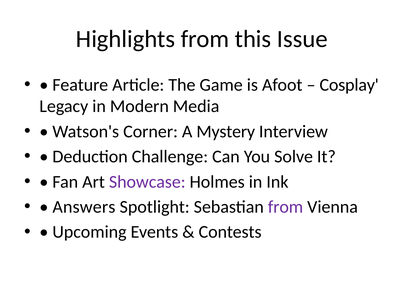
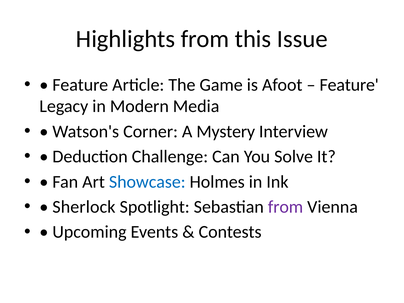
Cosplay at (349, 85): Cosplay -> Feature
Showcase colour: purple -> blue
Answers: Answers -> Sherlock
